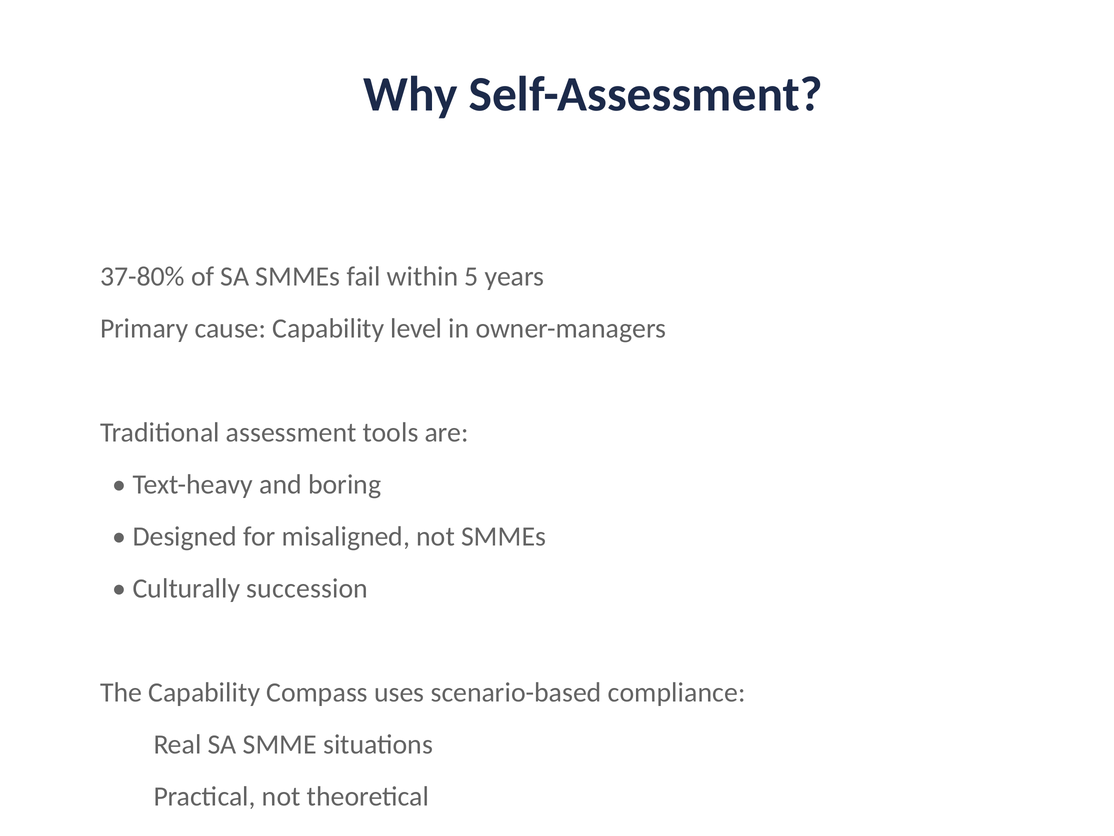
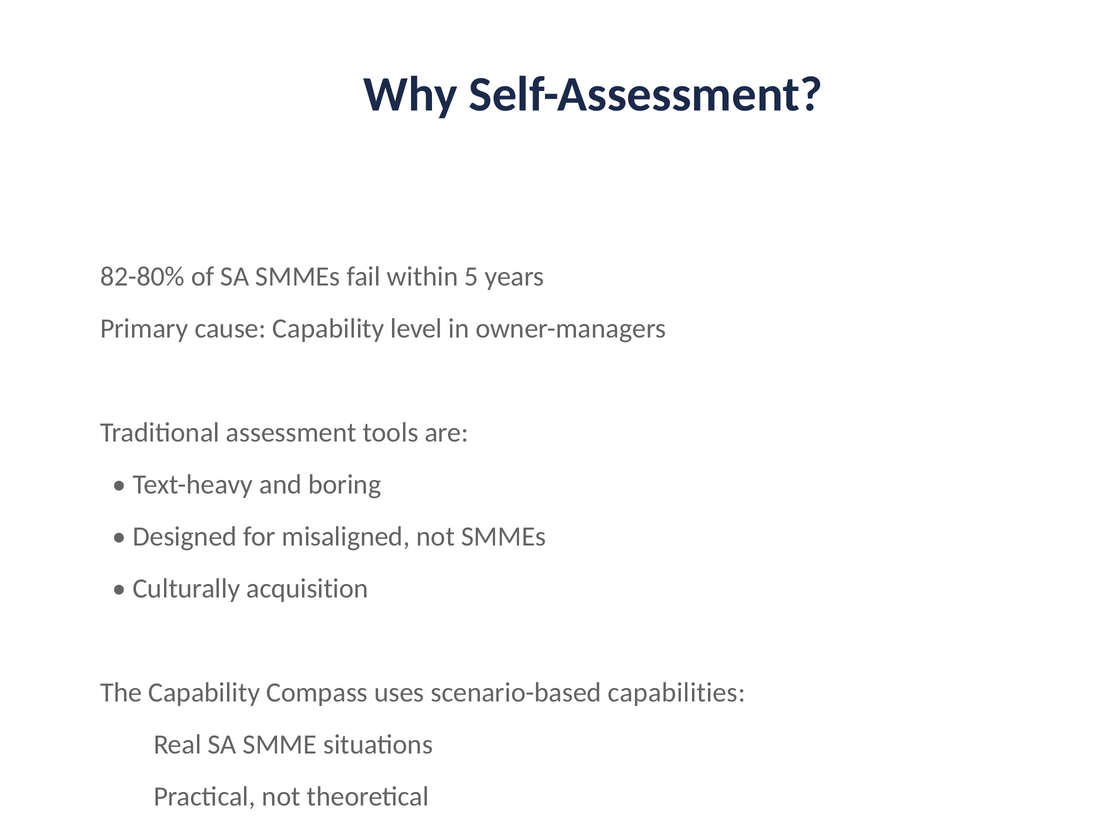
37-80%: 37-80% -> 82-80%
succession: succession -> acquisition
compliance: compliance -> capabilities
